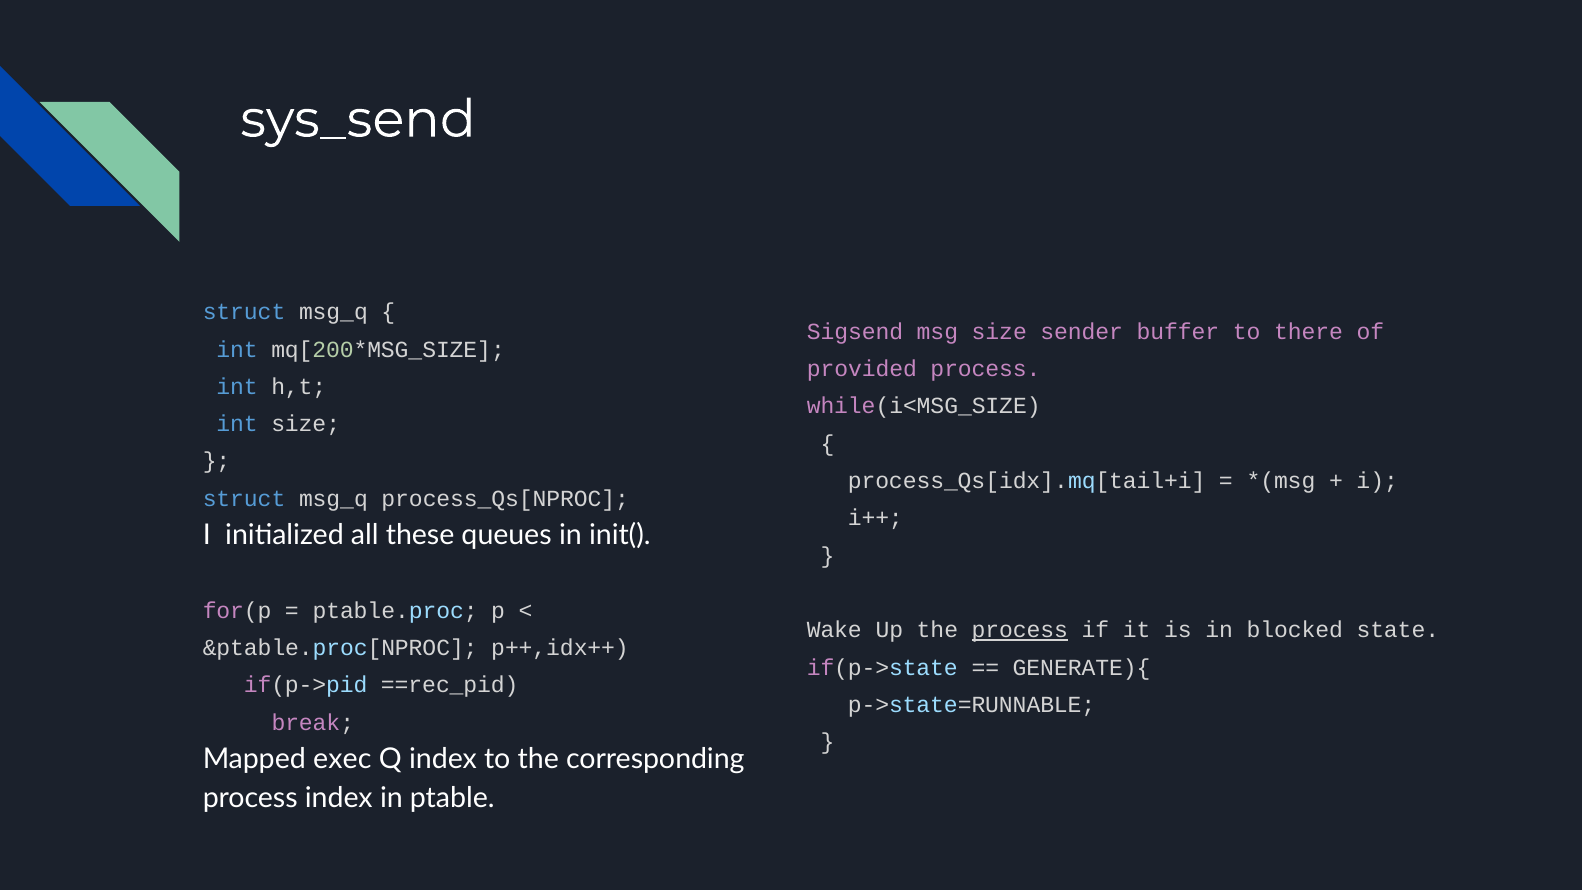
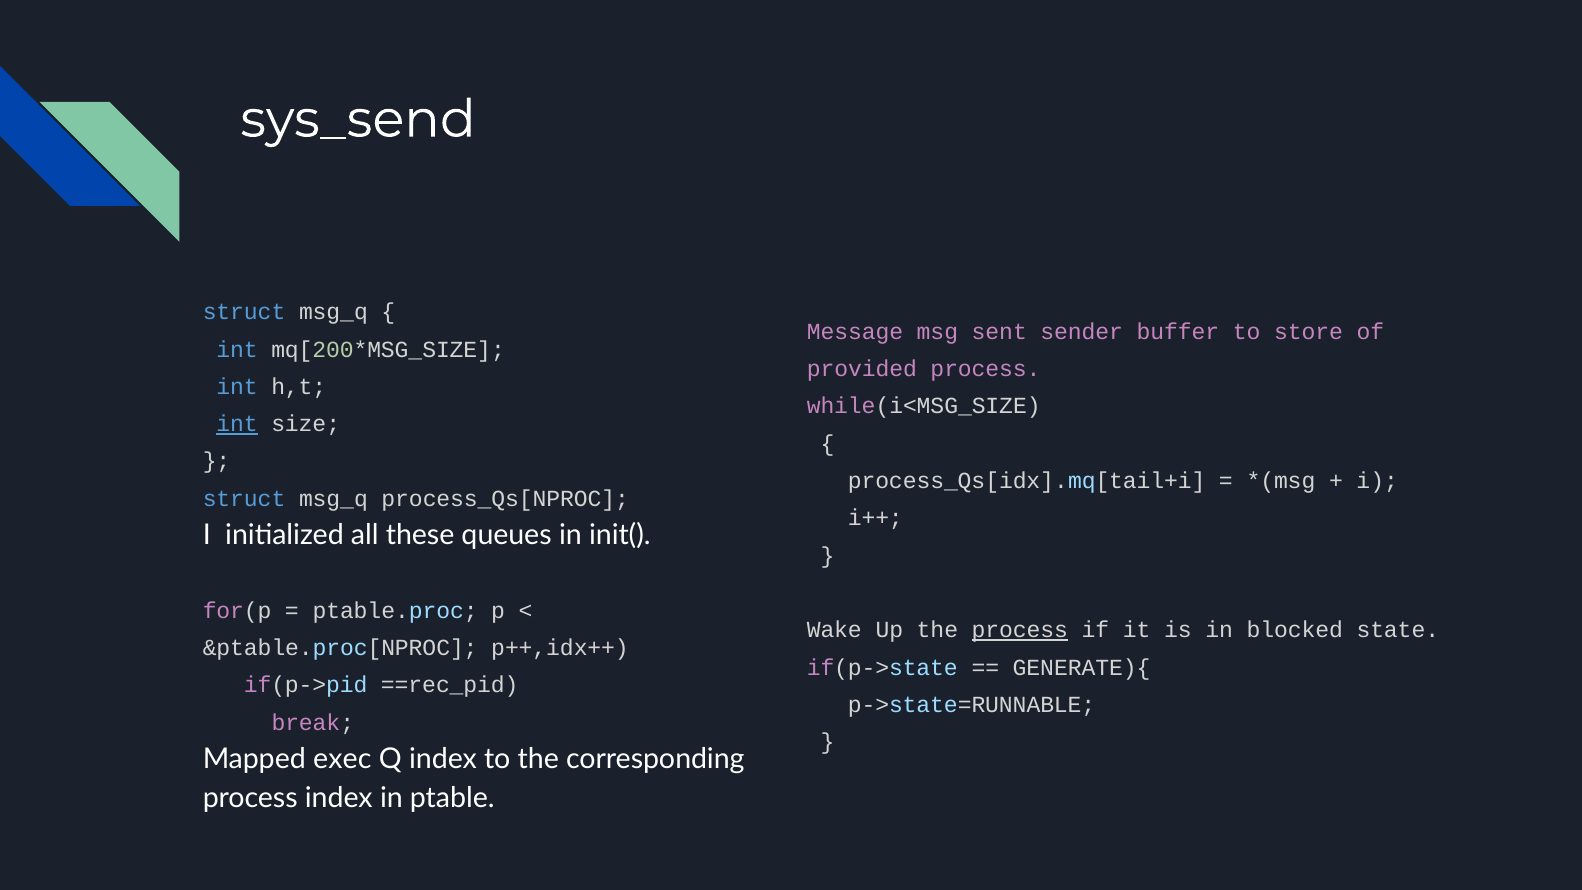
Sigsend: Sigsend -> Message
msg size: size -> sent
there: there -> store
int at (237, 424) underline: none -> present
